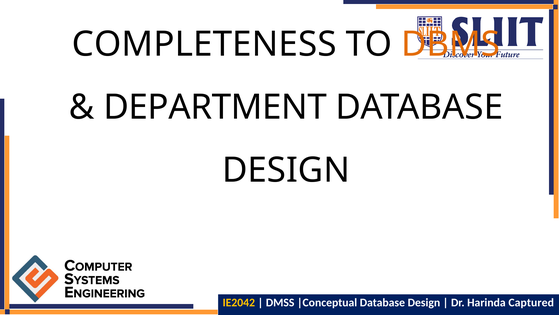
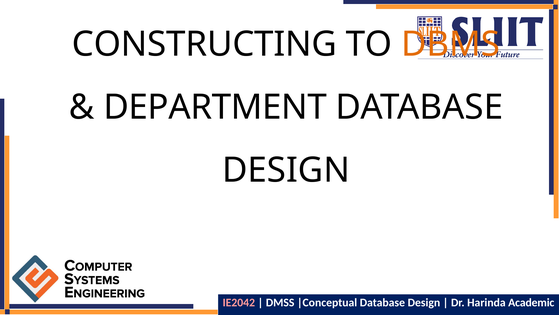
COMPLETENESS: COMPLETENESS -> CONSTRUCTING
IE2042 colour: yellow -> pink
Captured: Captured -> Academic
